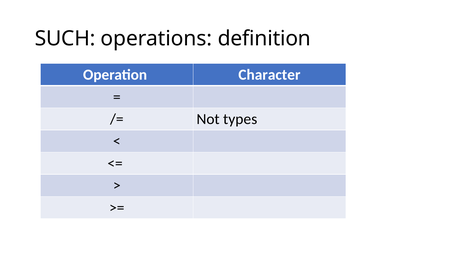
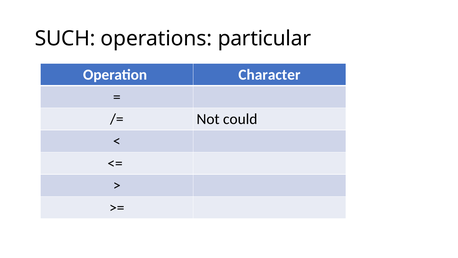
definition: definition -> particular
types: types -> could
